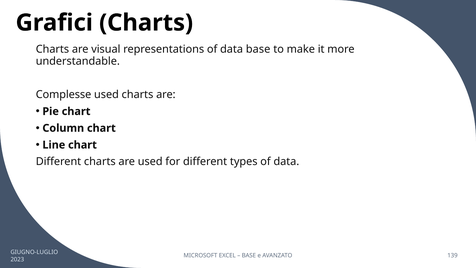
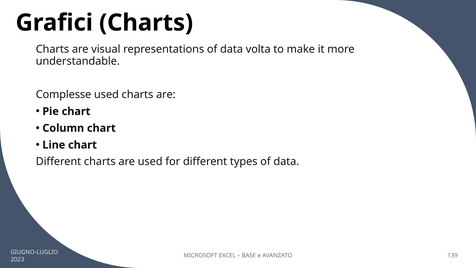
data base: base -> volta
